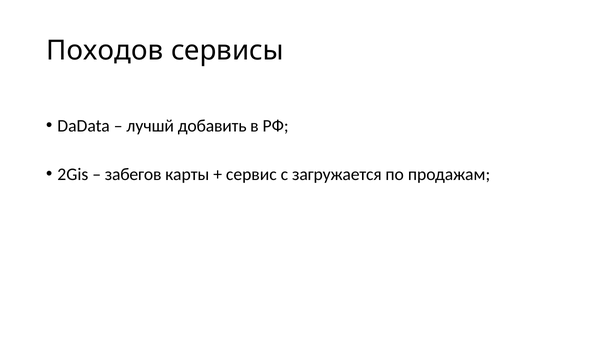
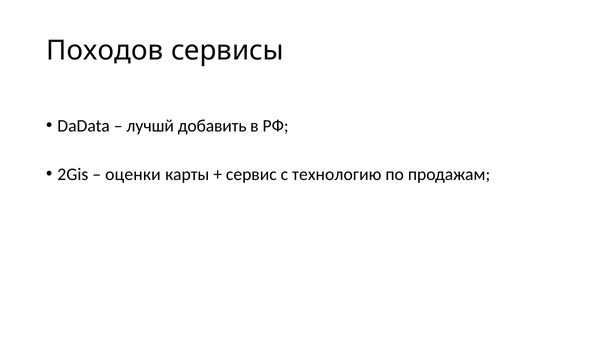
забегов: забегов -> оценки
загружается: загружается -> технологию
